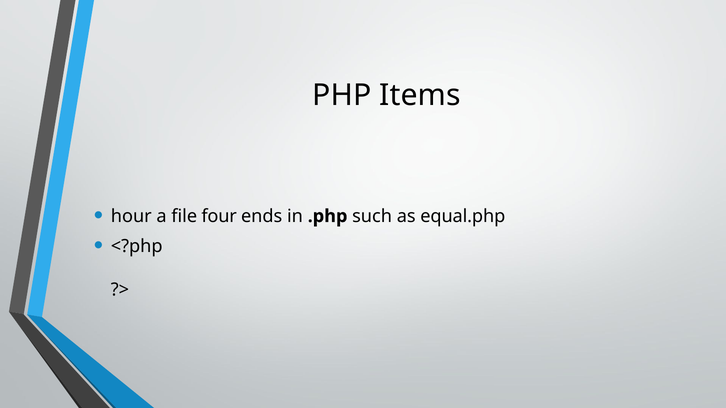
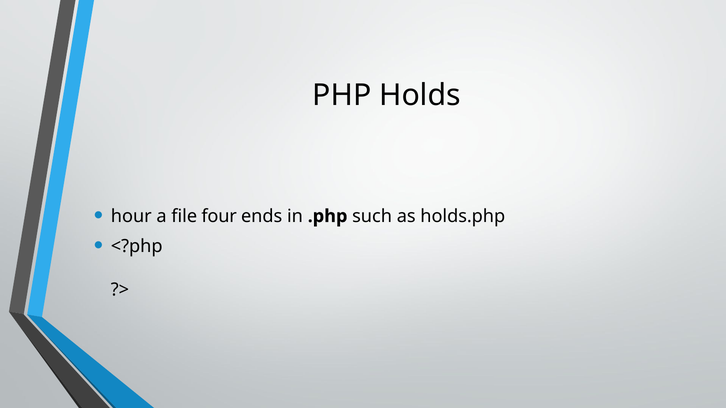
Items: Items -> Holds
equal.php: equal.php -> holds.php
